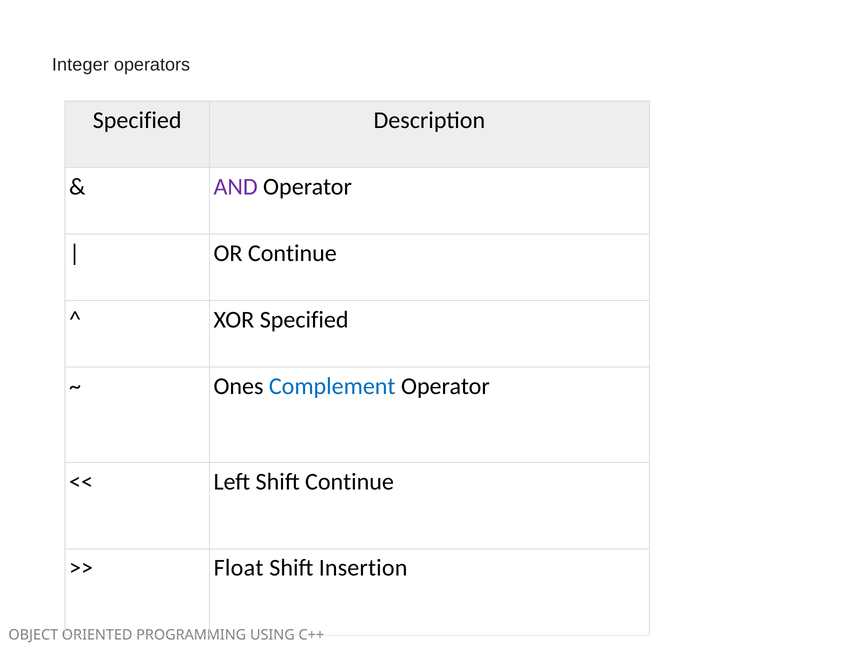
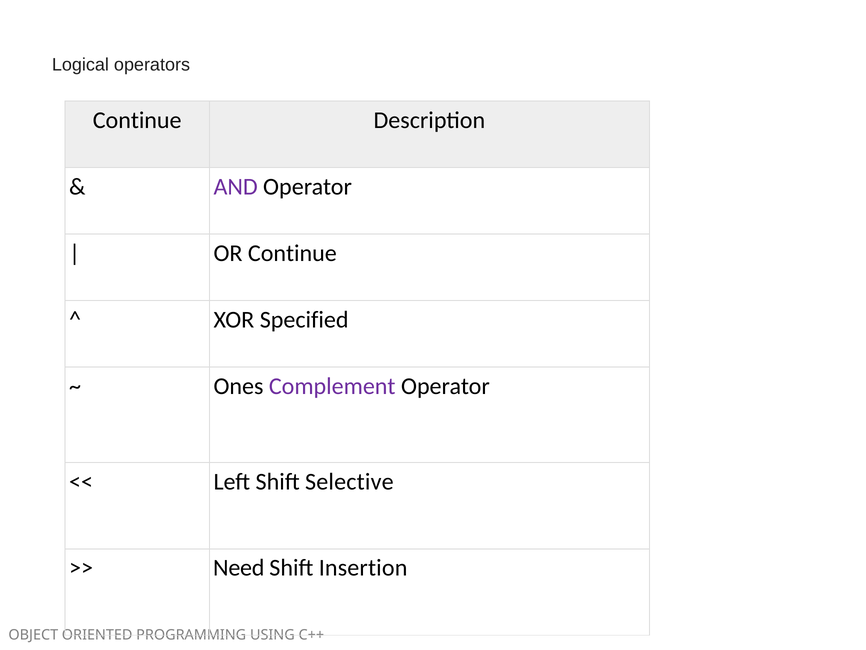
Integer: Integer -> Logical
Specified at (137, 120): Specified -> Continue
Complement colour: blue -> purple
Shift Continue: Continue -> Selective
Float: Float -> Need
